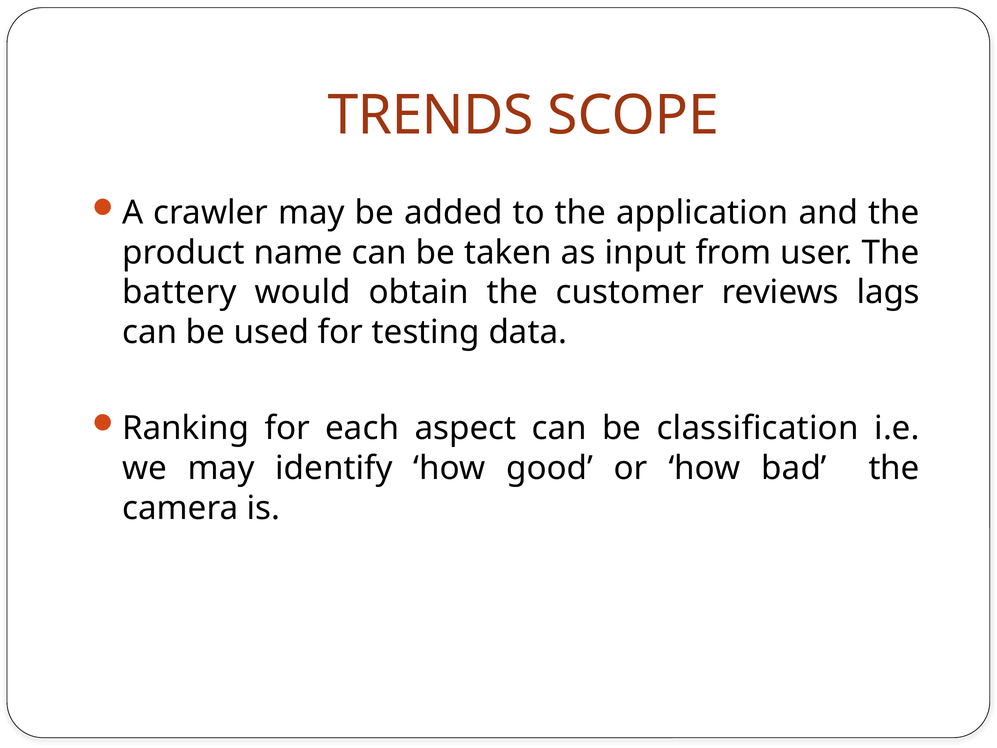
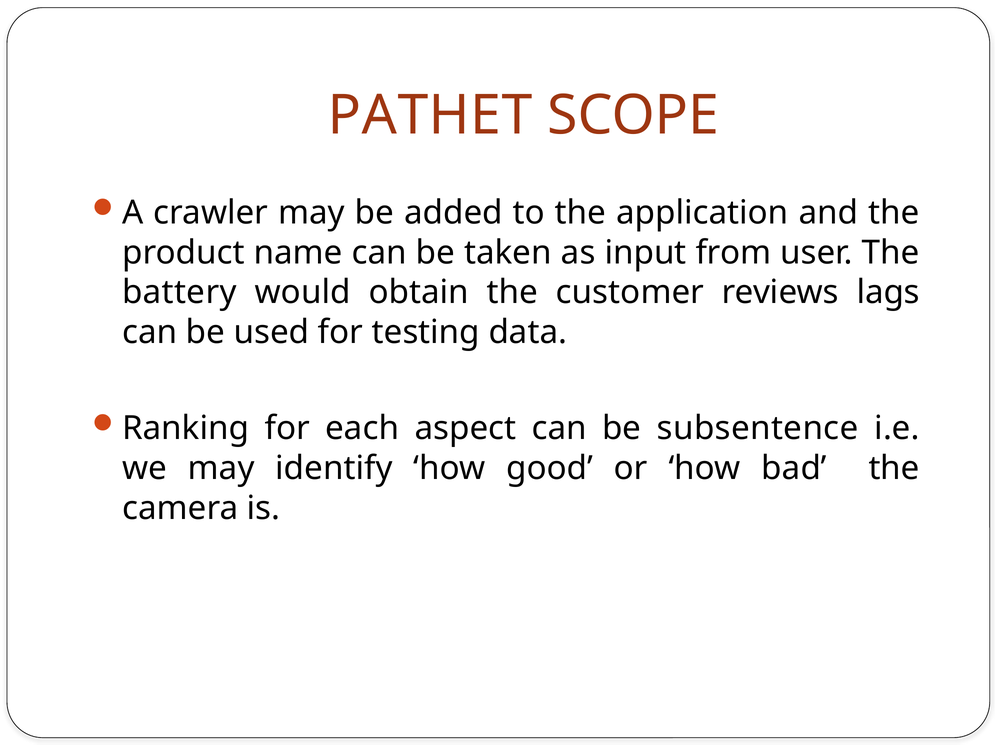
TRENDS: TRENDS -> PATHET
classification: classification -> subsentence
